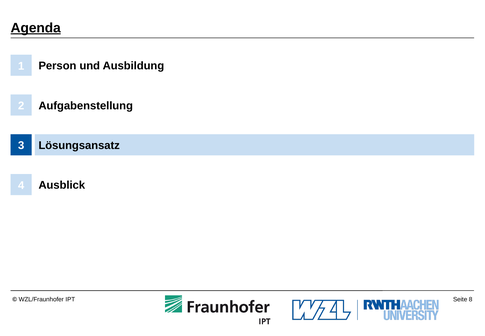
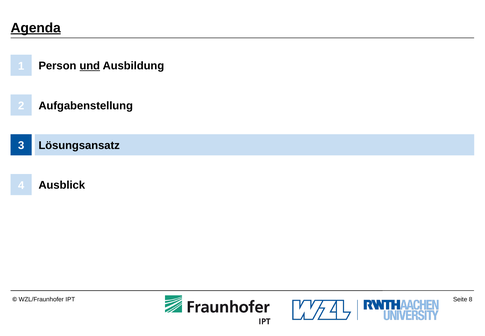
und underline: none -> present
